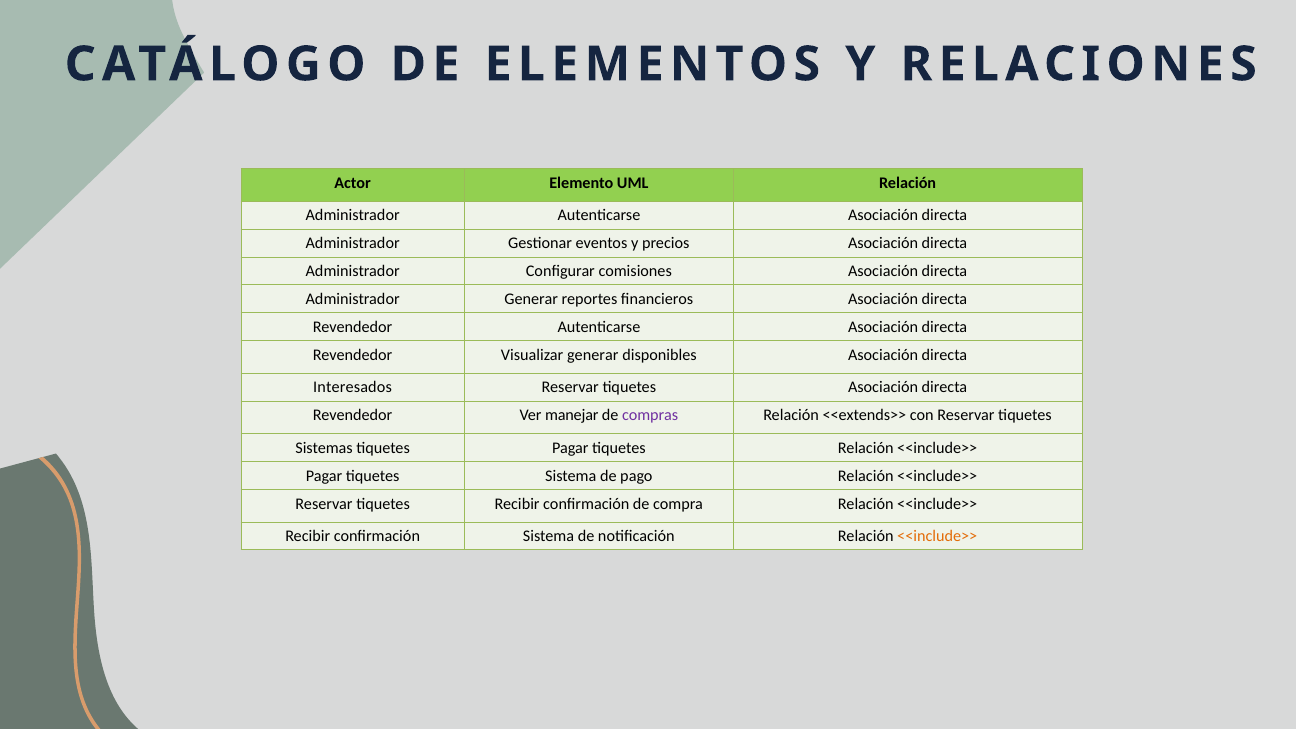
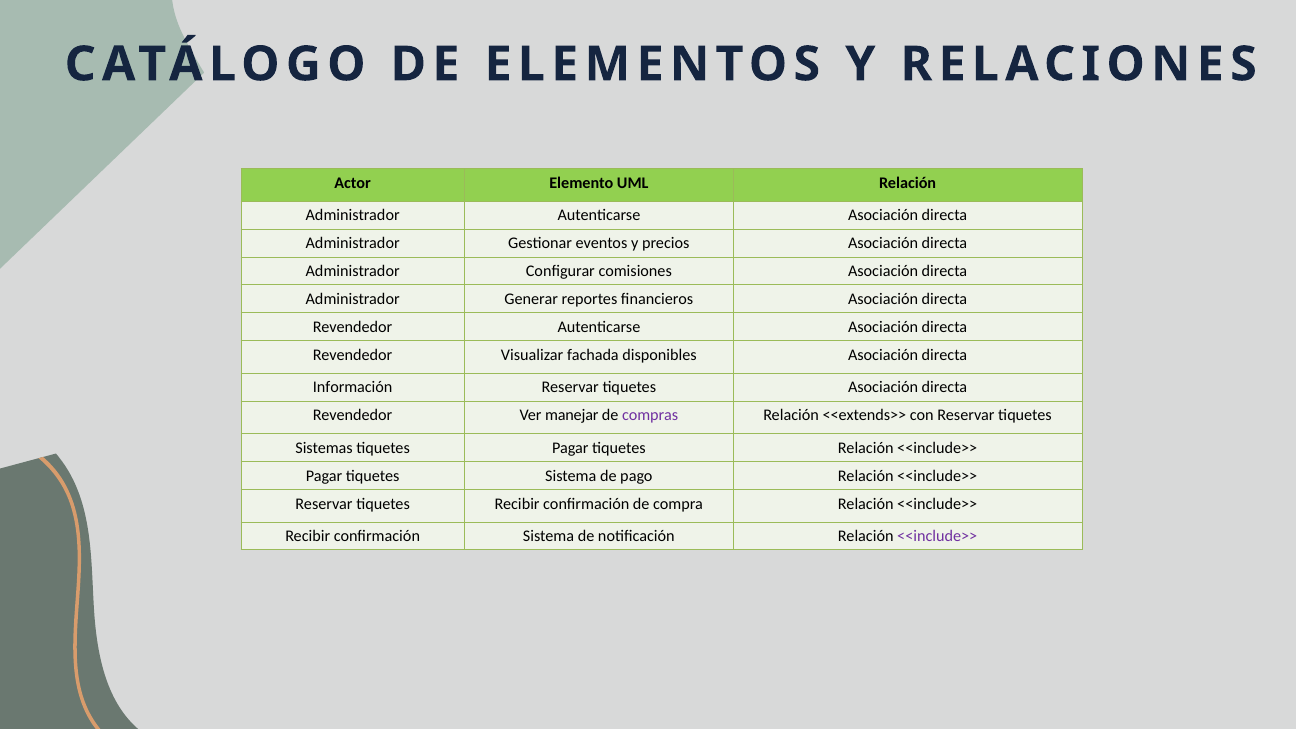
Visualizar generar: generar -> fachada
Interesados: Interesados -> Información
<<include>> at (937, 536) colour: orange -> purple
